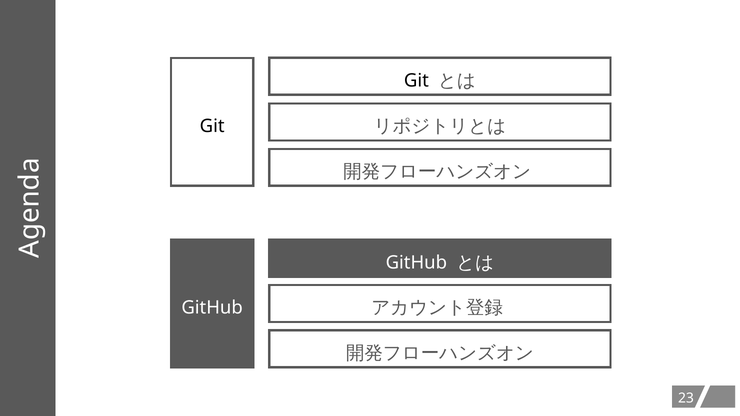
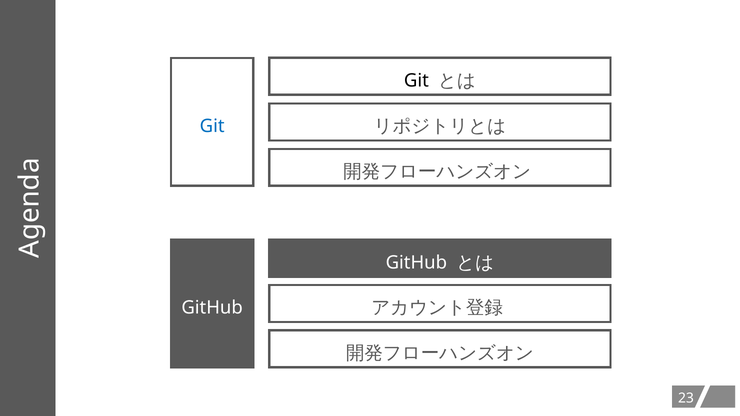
Git at (212, 126) colour: black -> blue
